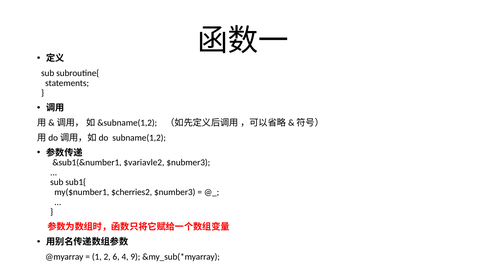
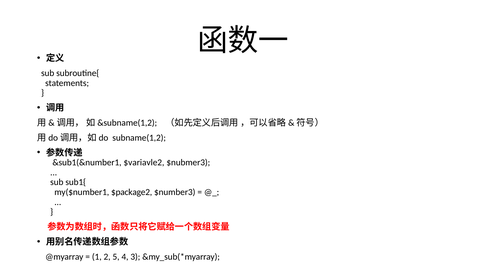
$cherries2: $cherries2 -> $package2
6: 6 -> 5
9: 9 -> 3
